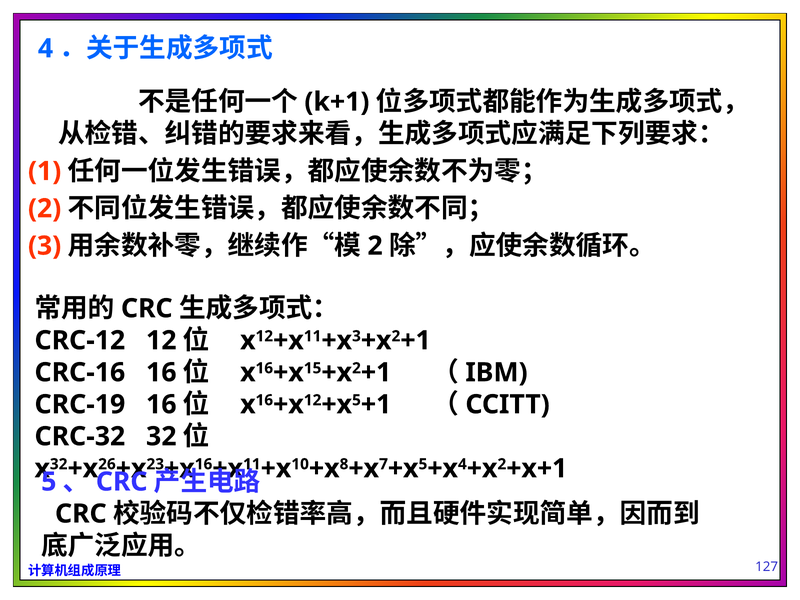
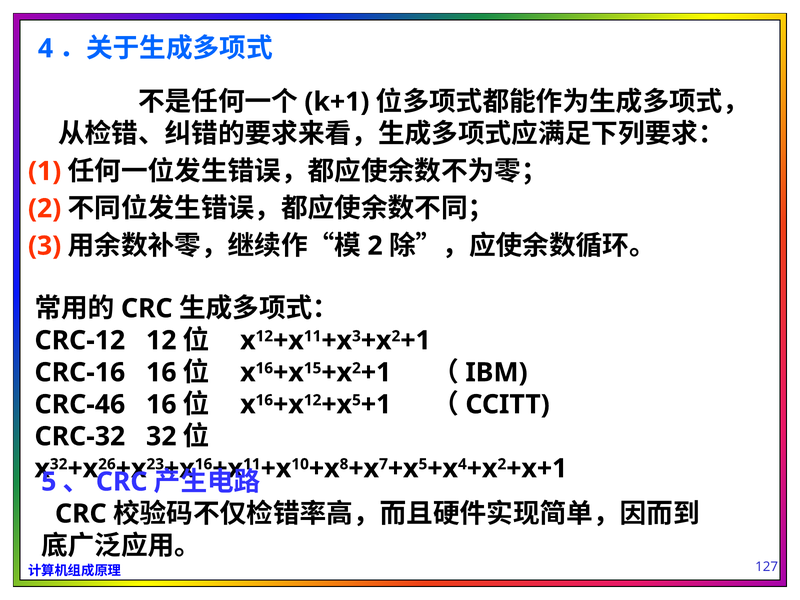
CRC-19: CRC-19 -> CRC-46
